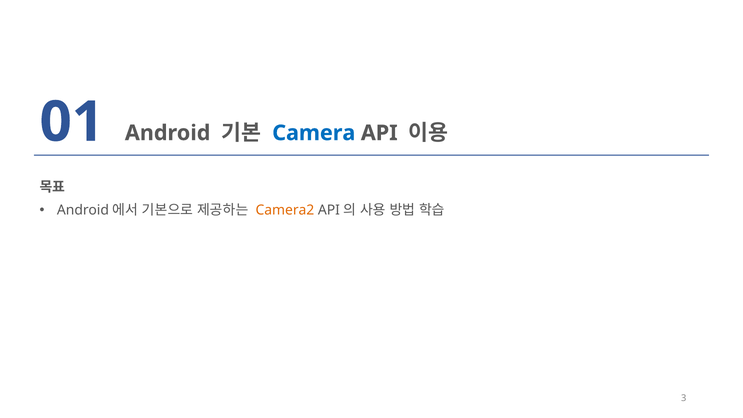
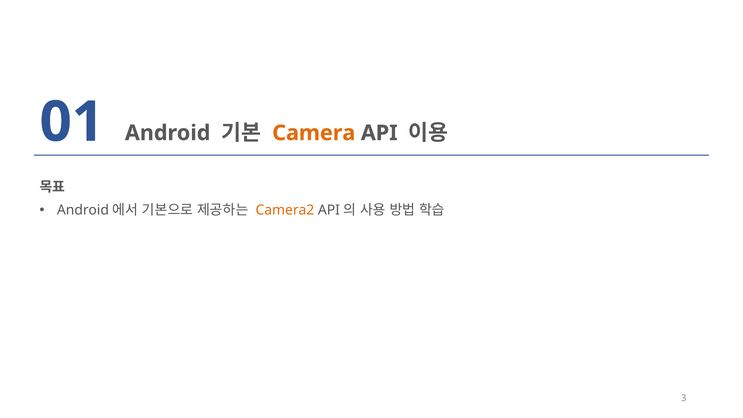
Camera colour: blue -> orange
